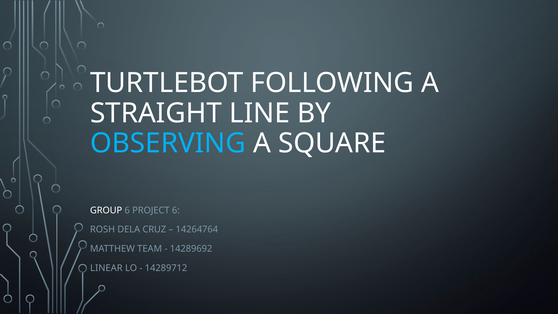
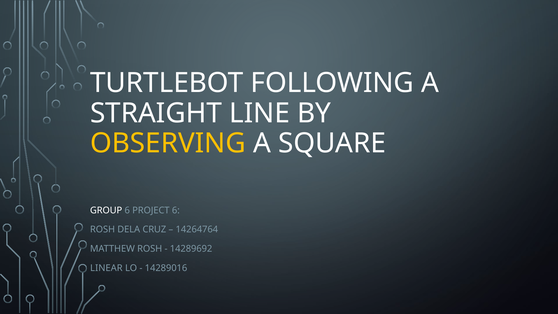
OBSERVING colour: light blue -> yellow
MATTHEW TEAM: TEAM -> ROSH
14289712: 14289712 -> 14289016
